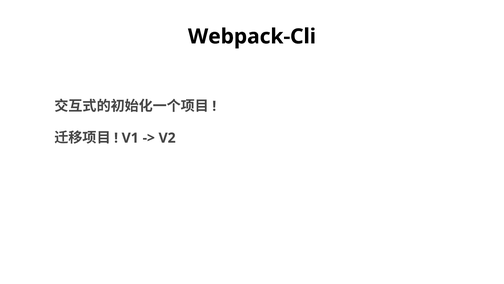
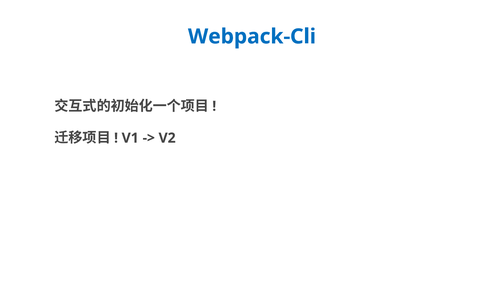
Webpack-Cli colour: black -> blue
